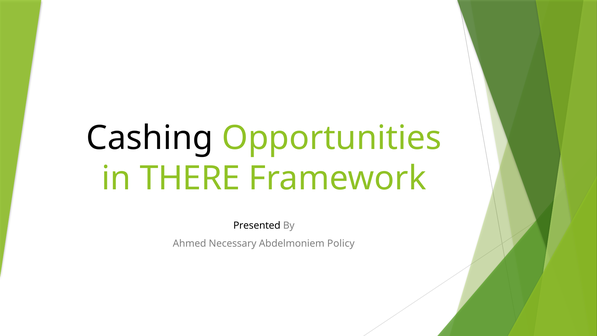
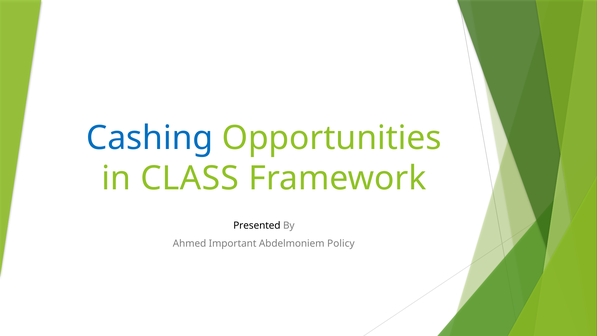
Cashing colour: black -> blue
THERE: THERE -> CLASS
Necessary: Necessary -> Important
